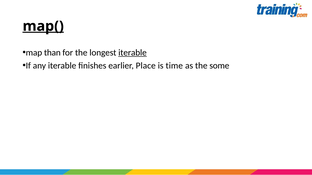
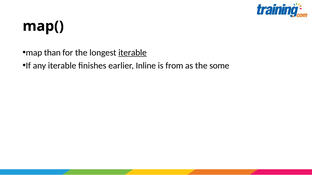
map( underline: present -> none
Place: Place -> Inline
time: time -> from
